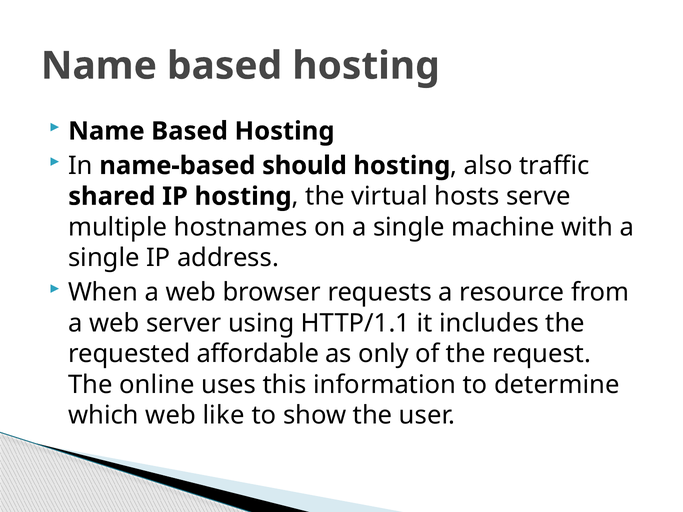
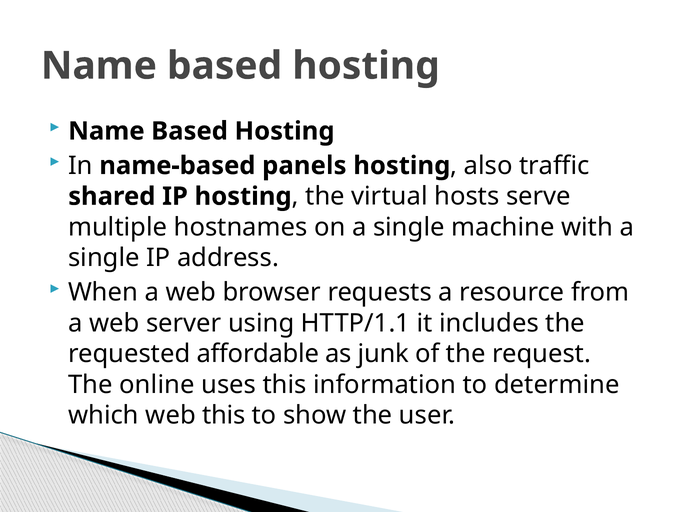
should: should -> panels
only: only -> junk
web like: like -> this
